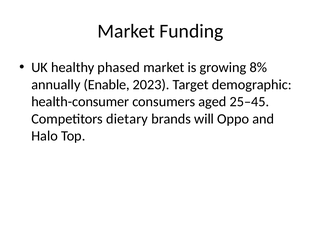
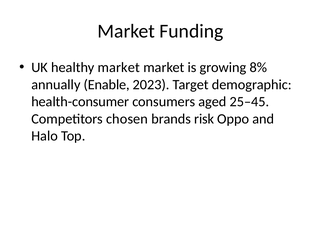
healthy phased: phased -> market
dietary: dietary -> chosen
will: will -> risk
